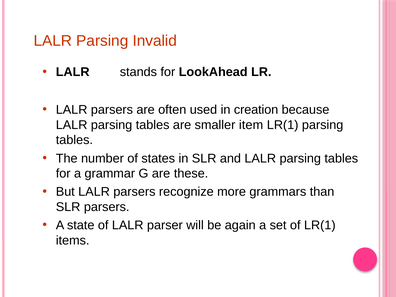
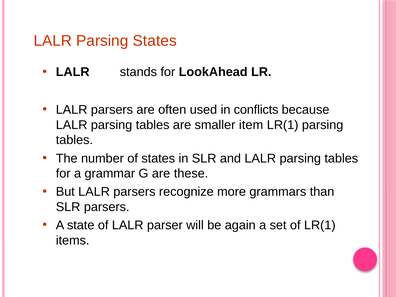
Parsing Invalid: Invalid -> States
creation: creation -> conflicts
